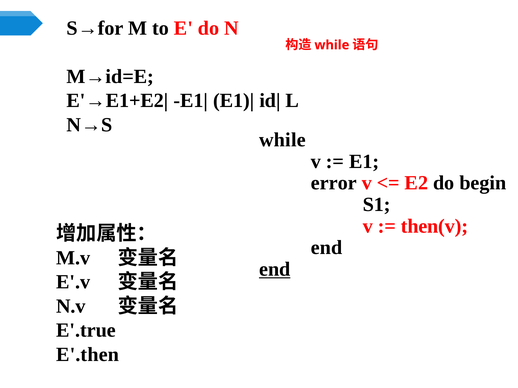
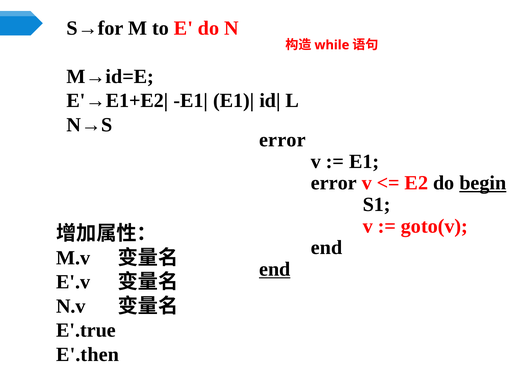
while at (282, 140): while -> error
begin underline: none -> present
then(v: then(v -> goto(v
